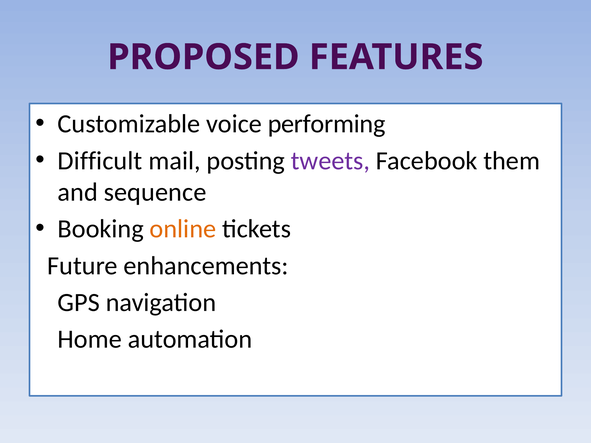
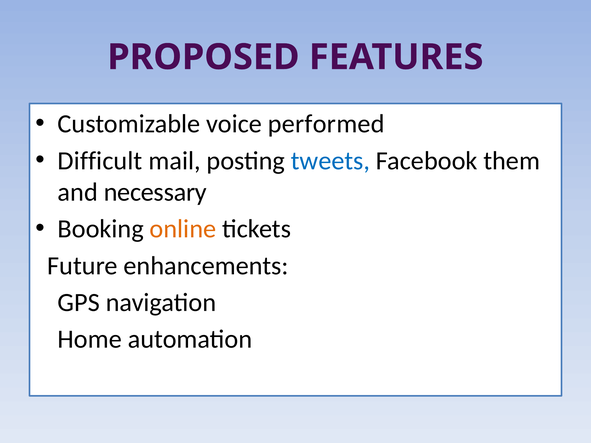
performing: performing -> performed
tweets colour: purple -> blue
sequence: sequence -> necessary
